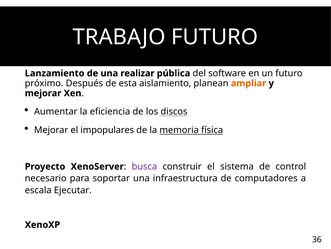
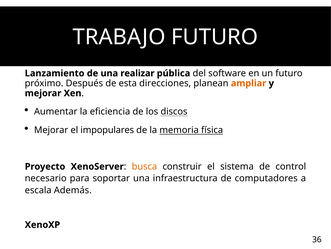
aislamiento: aislamiento -> direcciones
busca colour: purple -> orange
Ejecutar: Ejecutar -> Además
